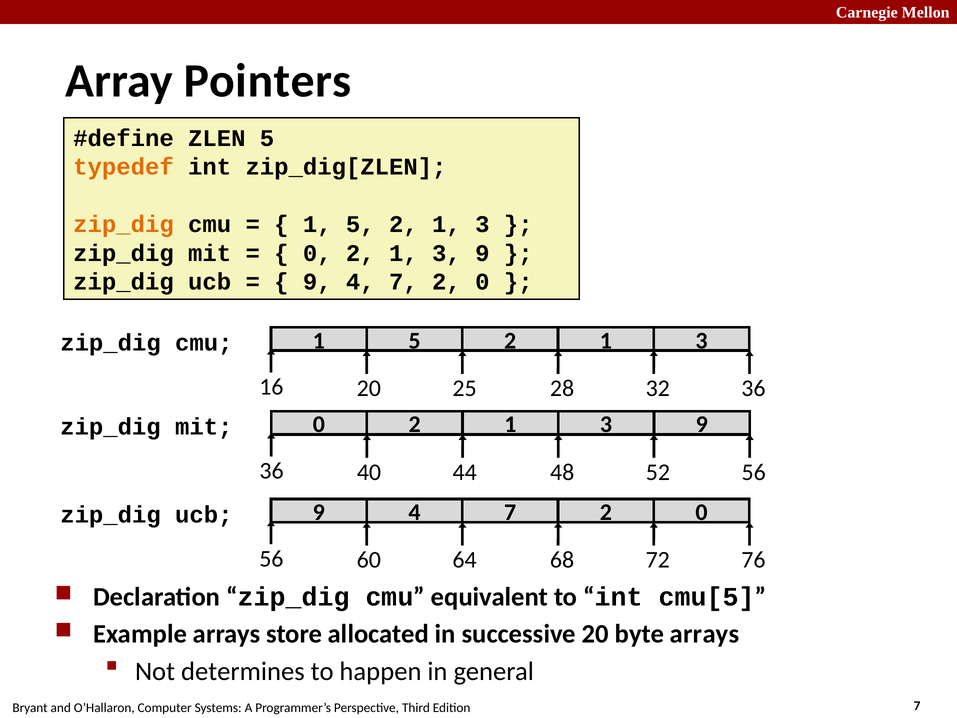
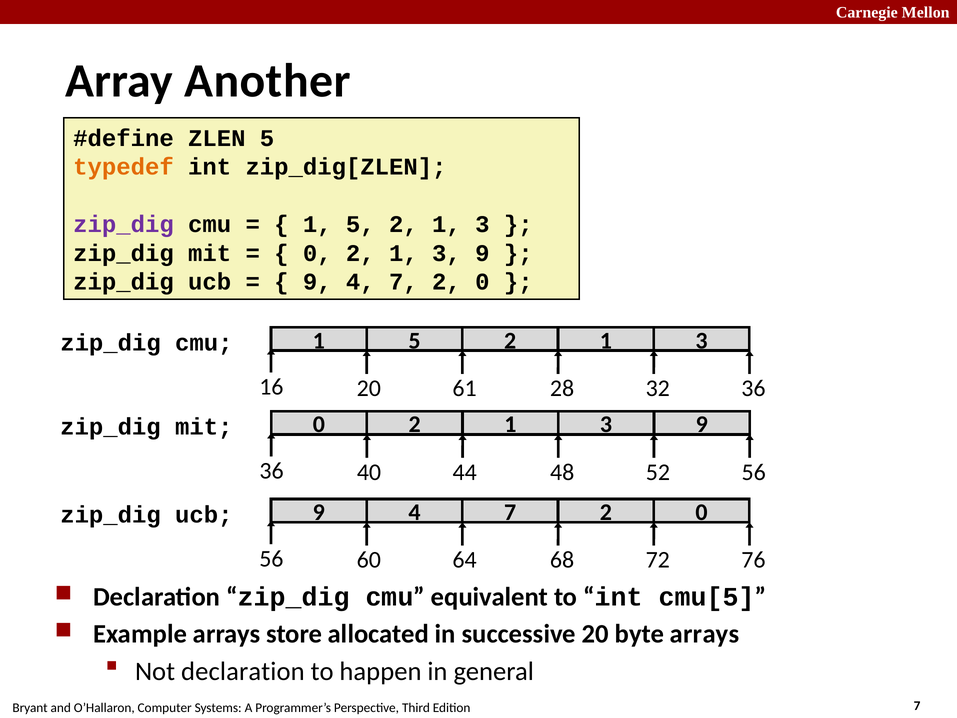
Pointers: Pointers -> Another
zip_dig at (123, 224) colour: orange -> purple
25: 25 -> 61
Not determines: determines -> declaration
